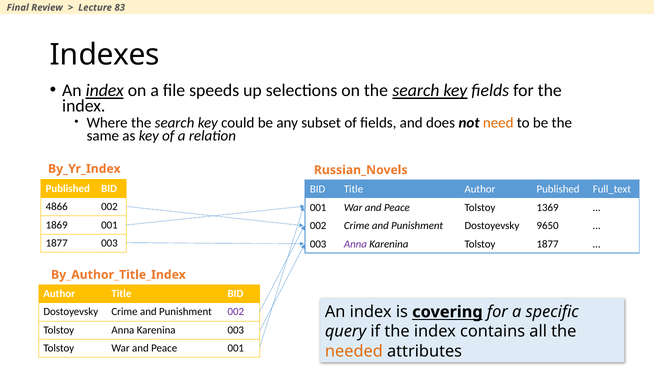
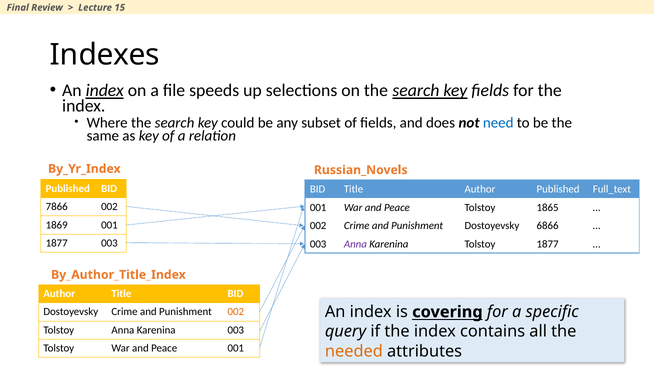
83: 83 -> 15
need colour: orange -> blue
4866: 4866 -> 7866
1369: 1369 -> 1865
9650: 9650 -> 6866
002 at (236, 312) colour: purple -> orange
